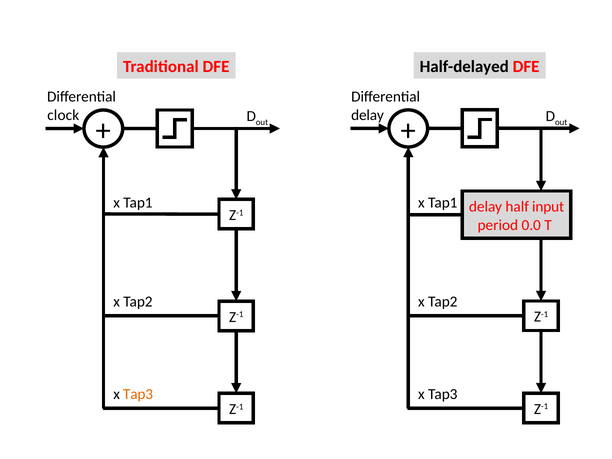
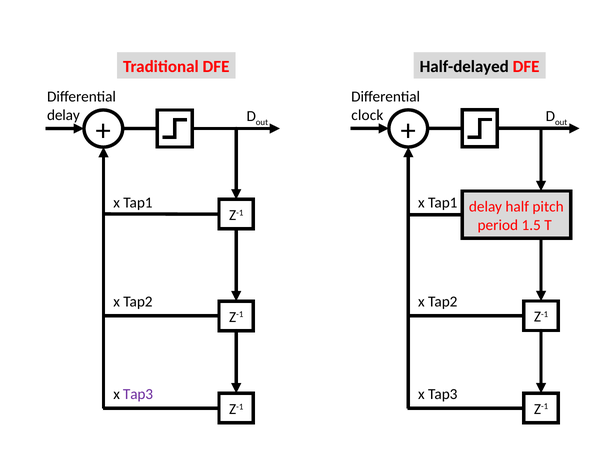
delay at (368, 115): delay -> clock
clock at (63, 115): clock -> delay
input: input -> pitch
0.0: 0.0 -> 1.5
Tap3 at (138, 394) colour: orange -> purple
